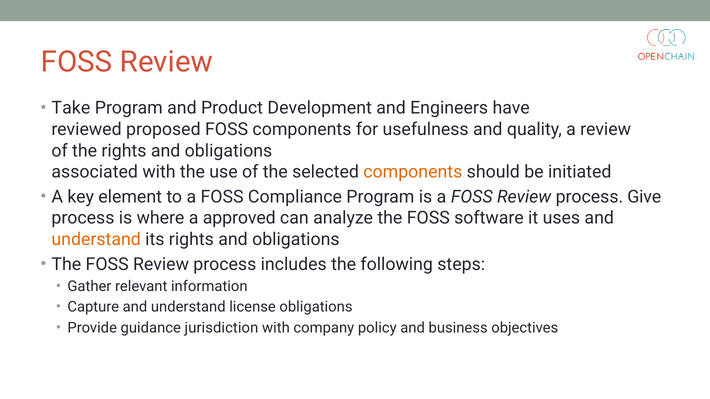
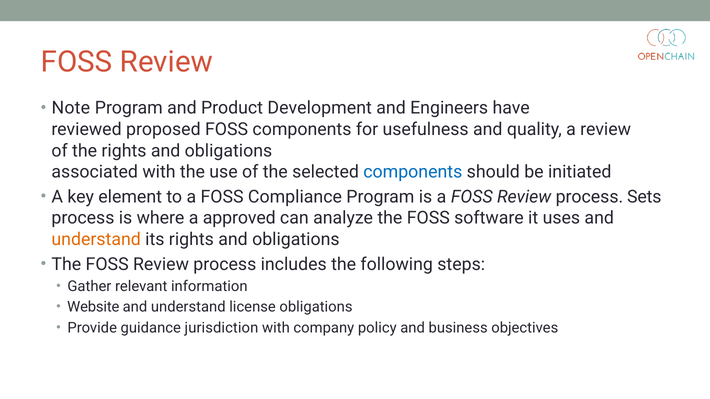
Take: Take -> Note
components at (413, 172) colour: orange -> blue
Give: Give -> Sets
Capture: Capture -> Website
